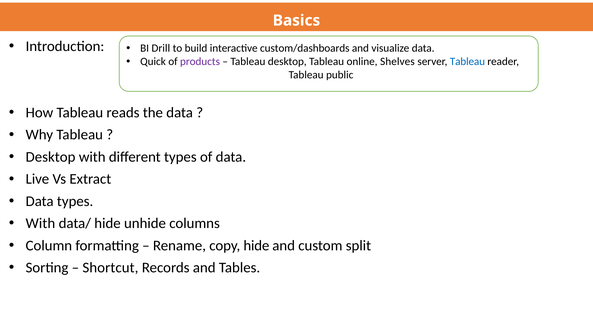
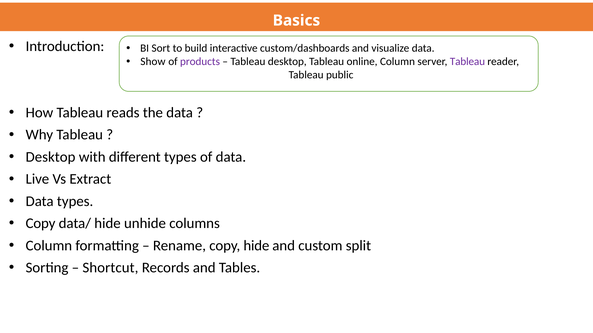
Drill: Drill -> Sort
Quick: Quick -> Show
online Shelves: Shelves -> Column
Tableau at (467, 62) colour: blue -> purple
With at (40, 224): With -> Copy
